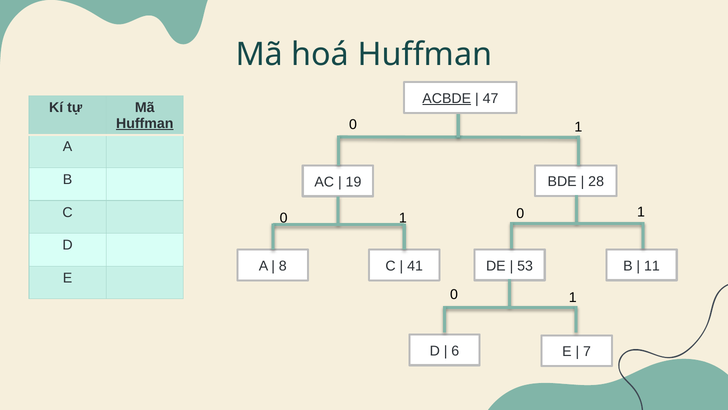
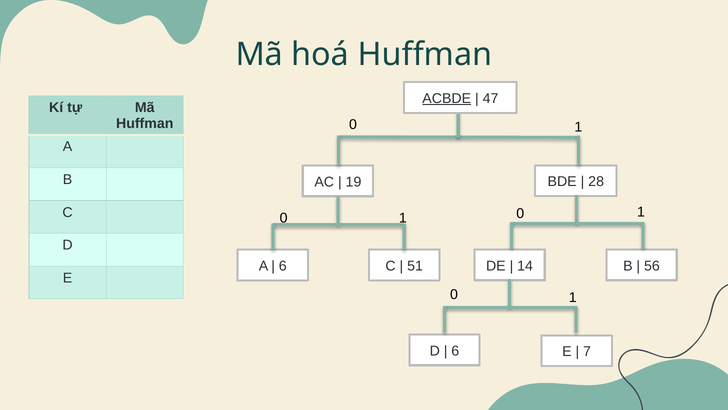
Huffman at (145, 123) underline: present -> none
53: 53 -> 14
11: 11 -> 56
8 at (283, 266): 8 -> 6
41: 41 -> 51
